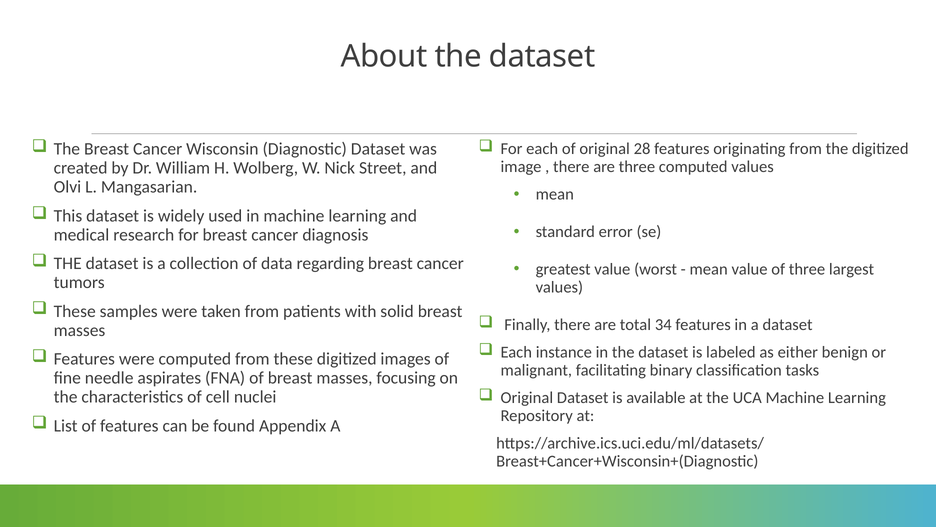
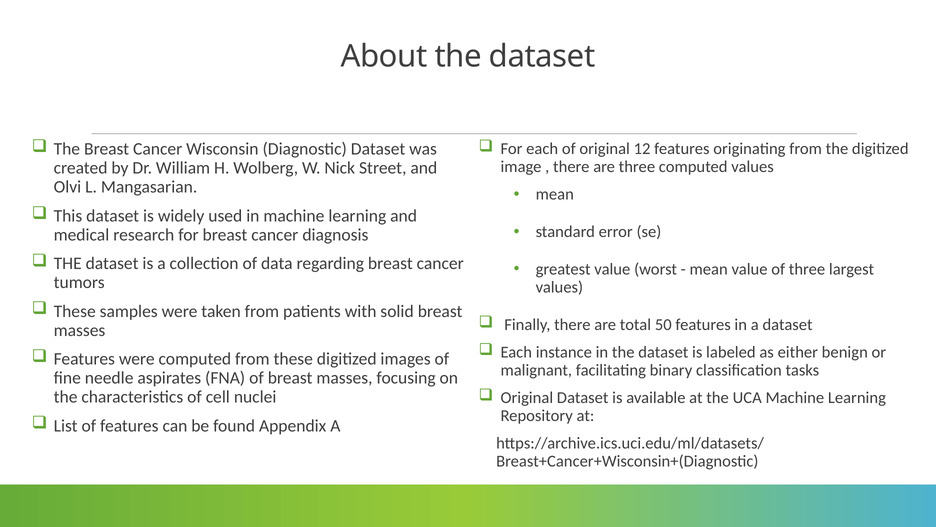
28: 28 -> 12
34: 34 -> 50
